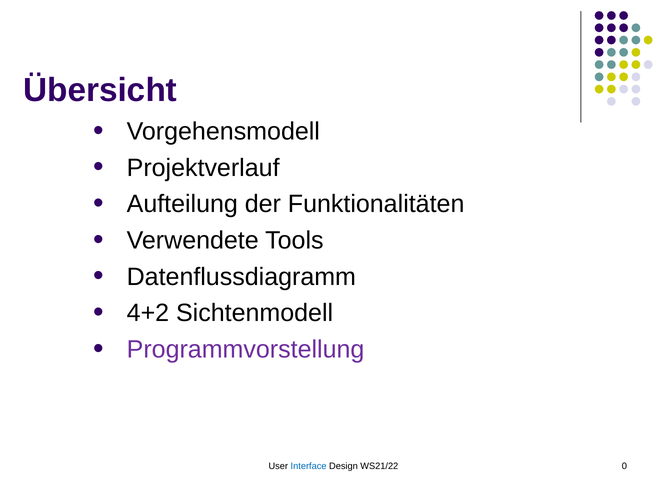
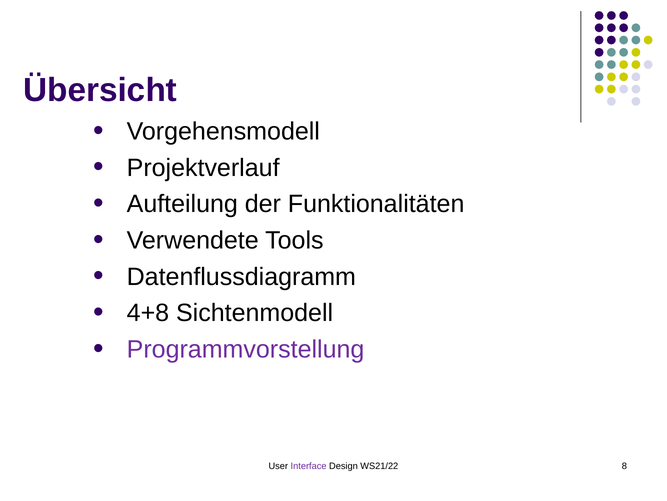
4+2: 4+2 -> 4+8
Interface colour: blue -> purple
0: 0 -> 8
